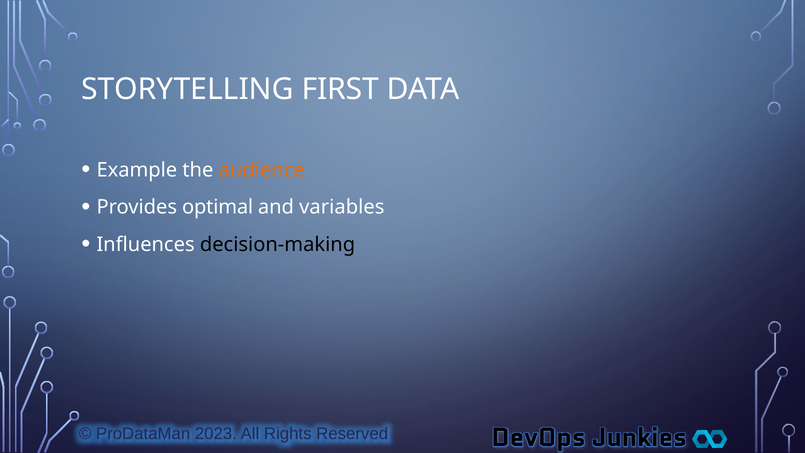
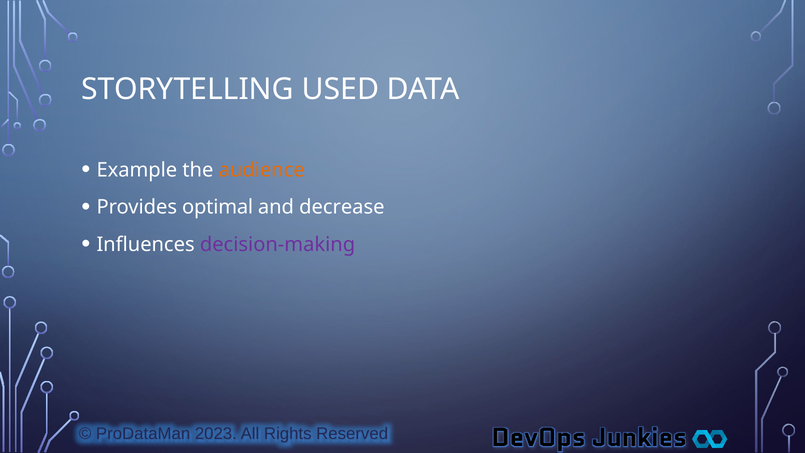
FIRST: FIRST -> USED
variables: variables -> decrease
decision-making colour: black -> purple
